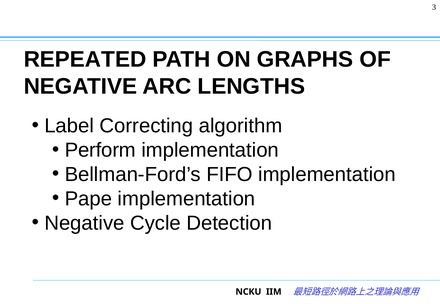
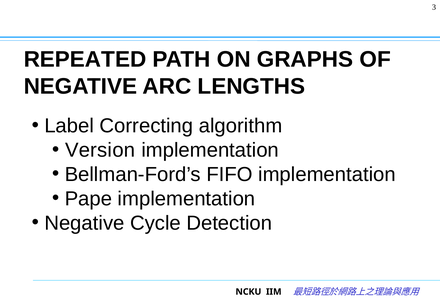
Perform: Perform -> Version
